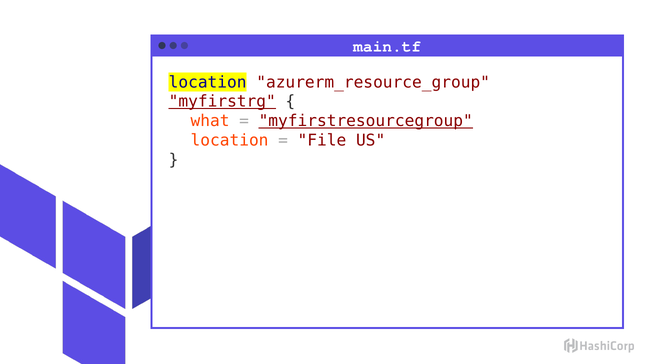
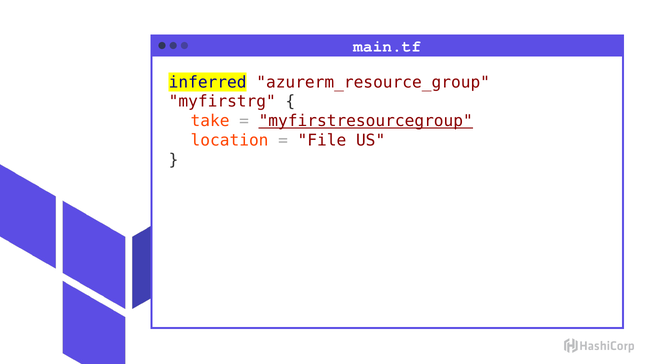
location at (208, 82): location -> inferred
myfirstrg underline: present -> none
what: what -> take
